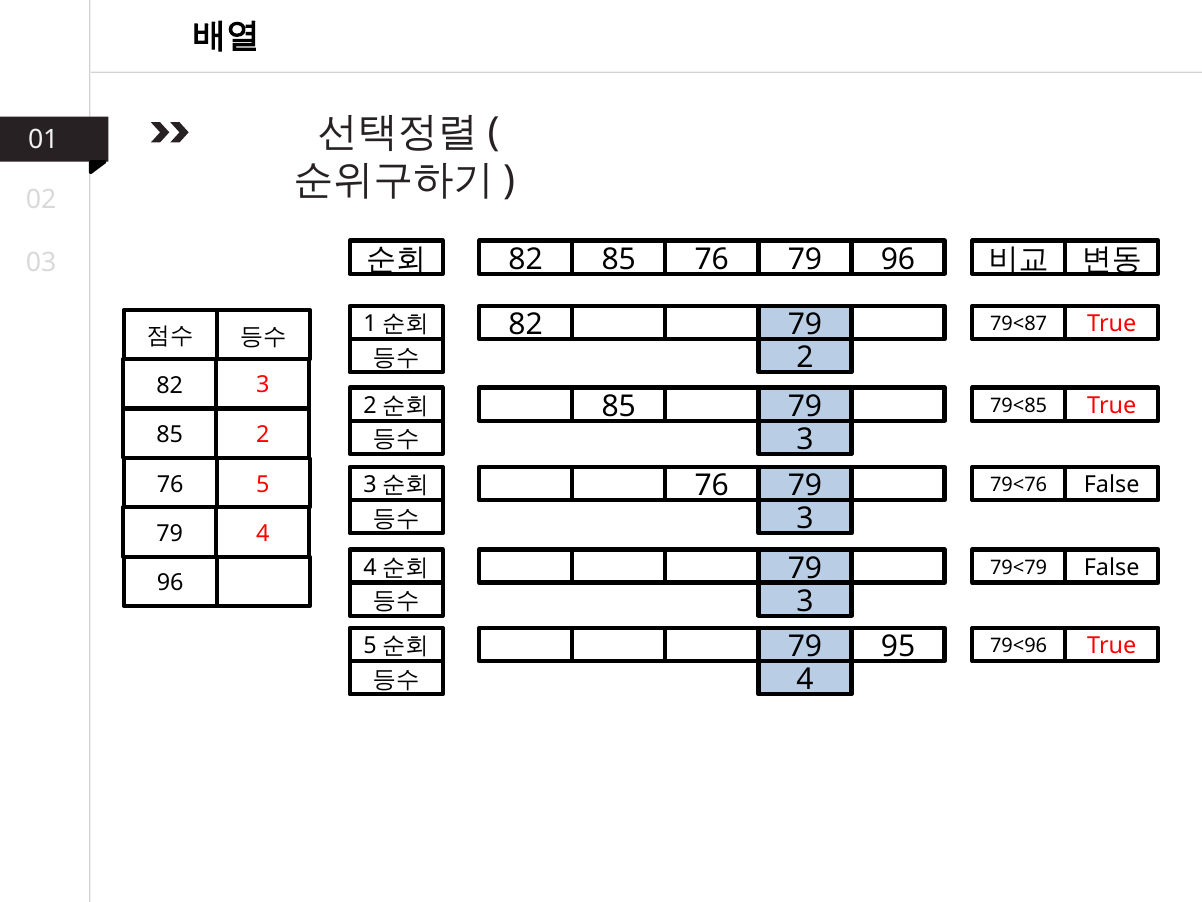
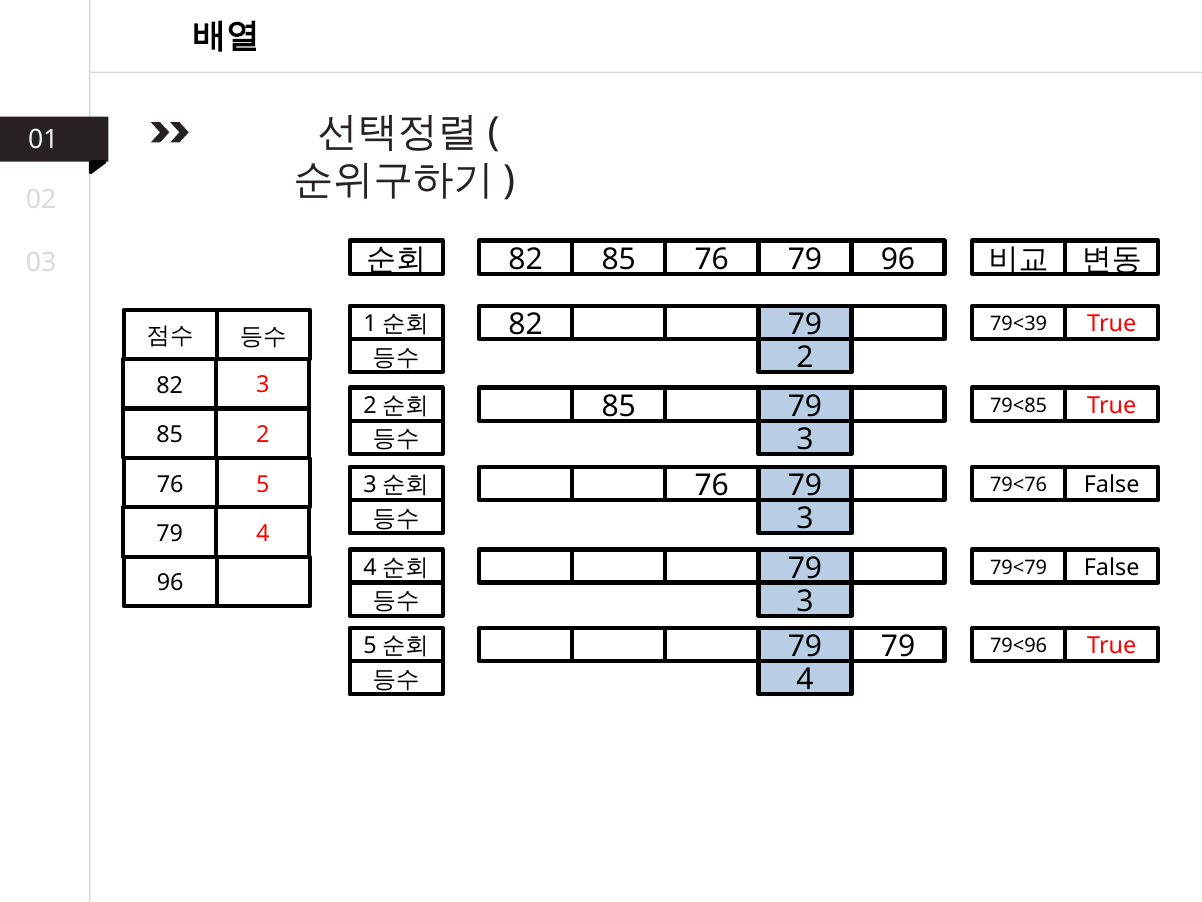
79<87: 79<87 -> 79<39
95 at (898, 646): 95 -> 79
